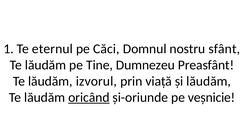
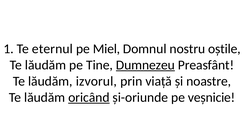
Căci: Căci -> Miel
sfânt: sfânt -> oștile
Dumnezeu underline: none -> present
și lăudăm: lăudăm -> noastre
